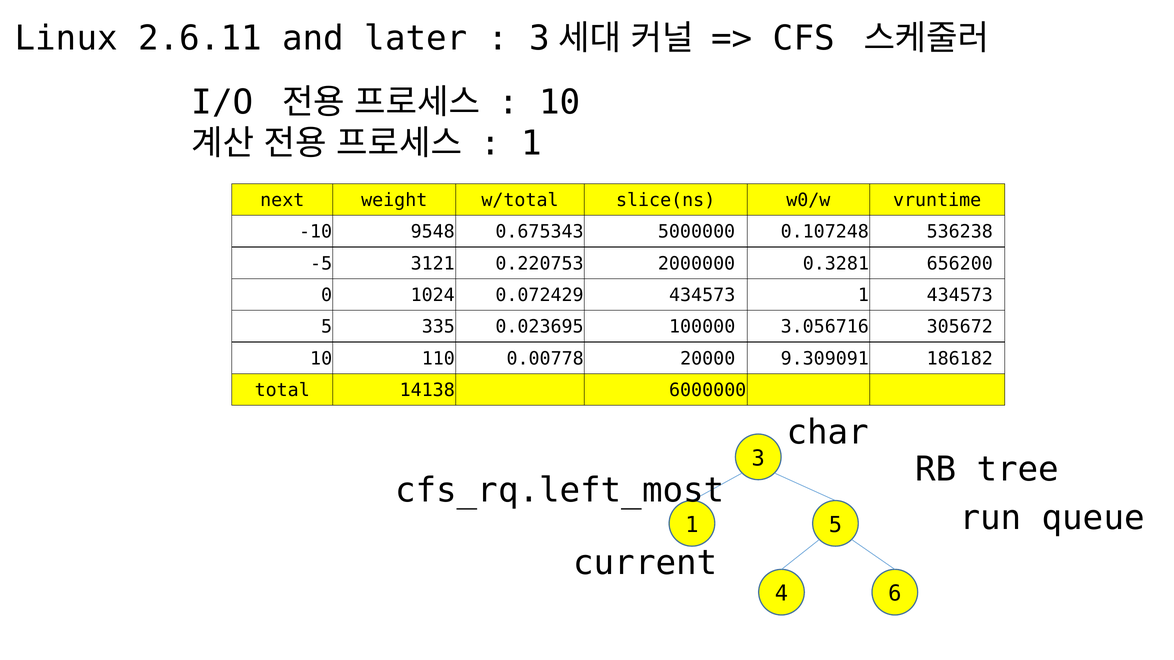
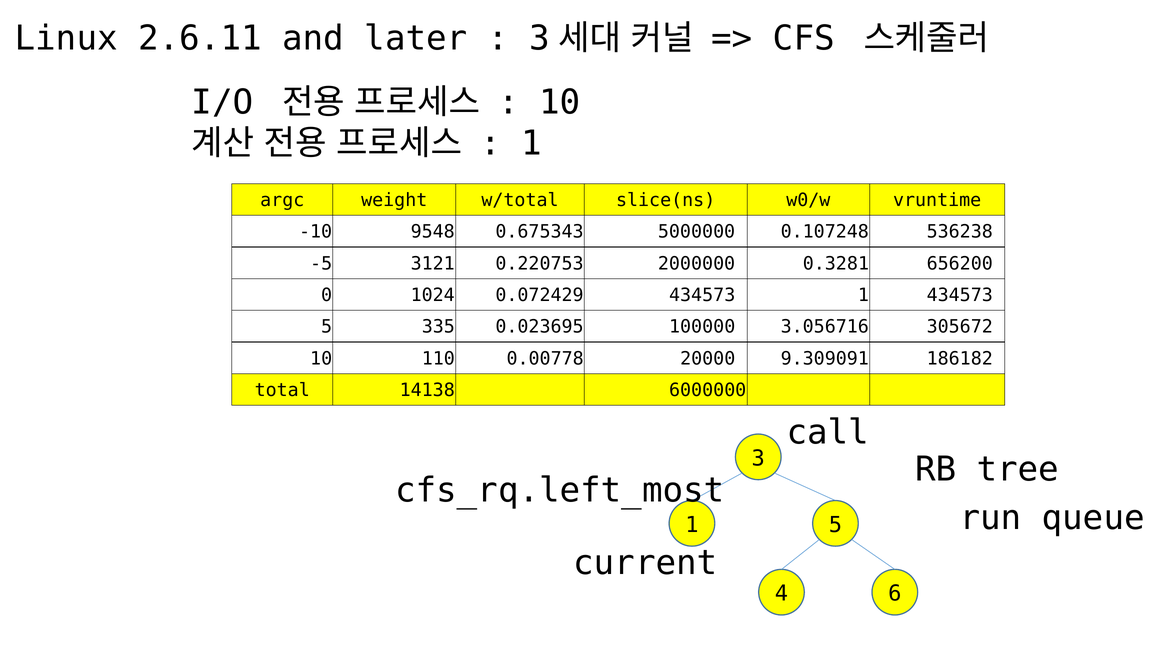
next: next -> argc
char: char -> call
